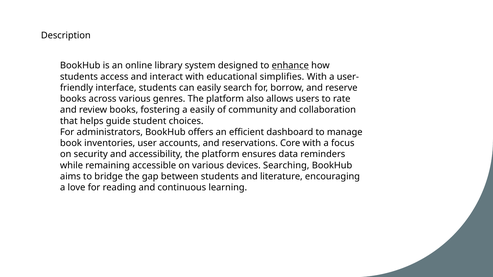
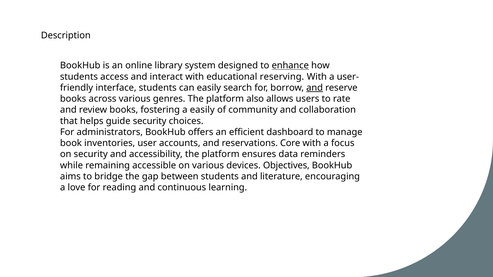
simplifies: simplifies -> reserving
and at (315, 88) underline: none -> present
guide student: student -> security
Searching: Searching -> Objectives
